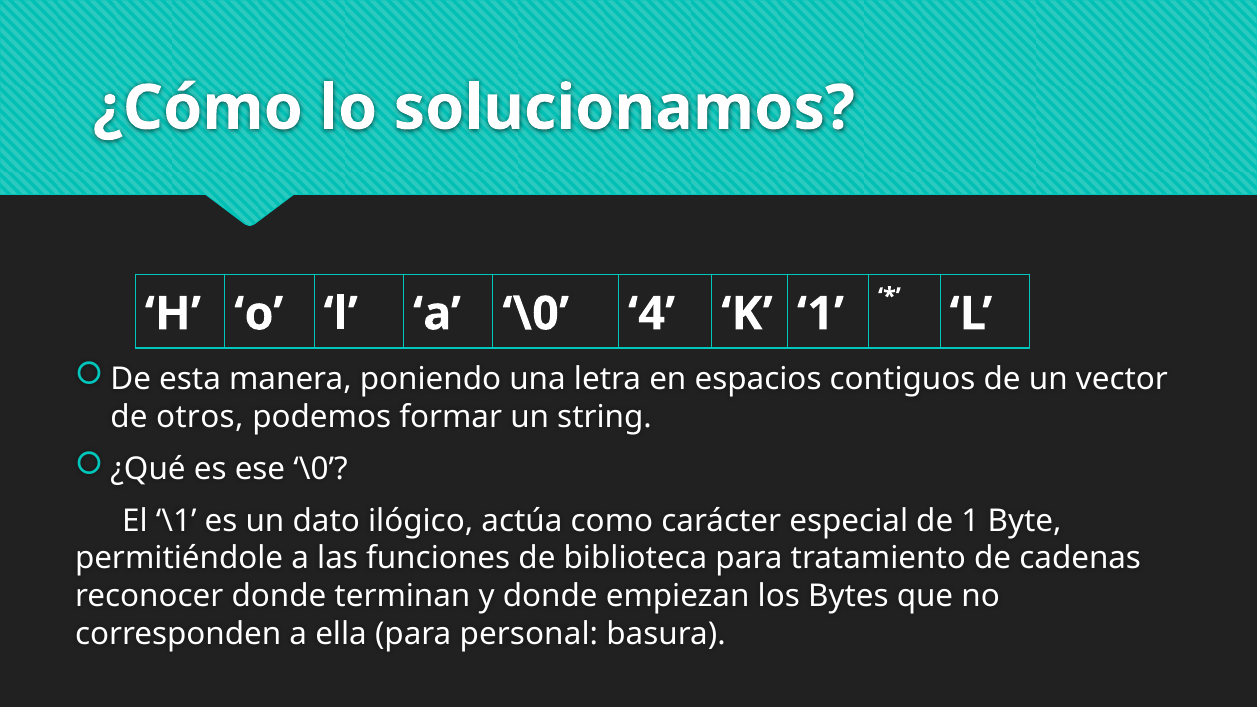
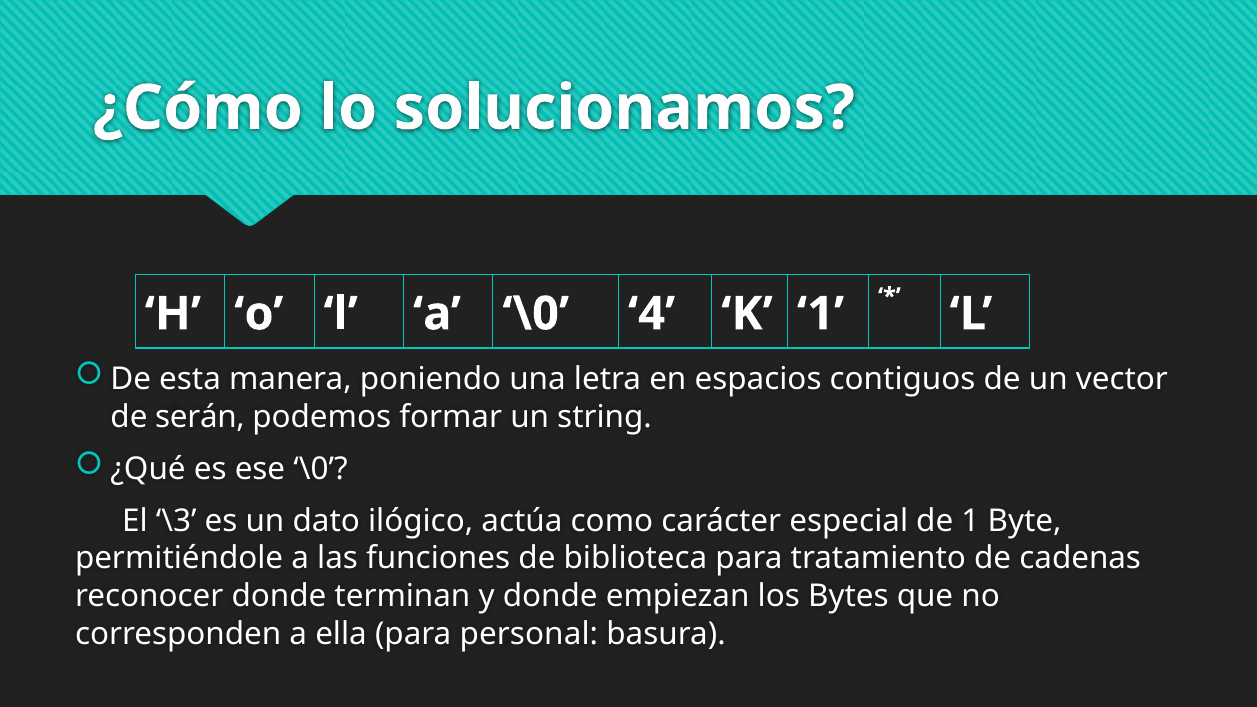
otros: otros -> serán
\1: \1 -> \3
